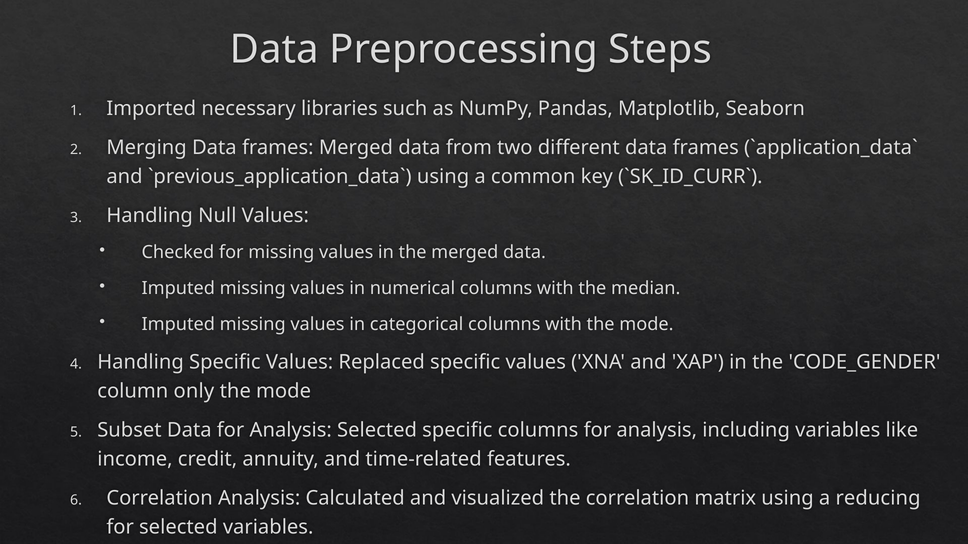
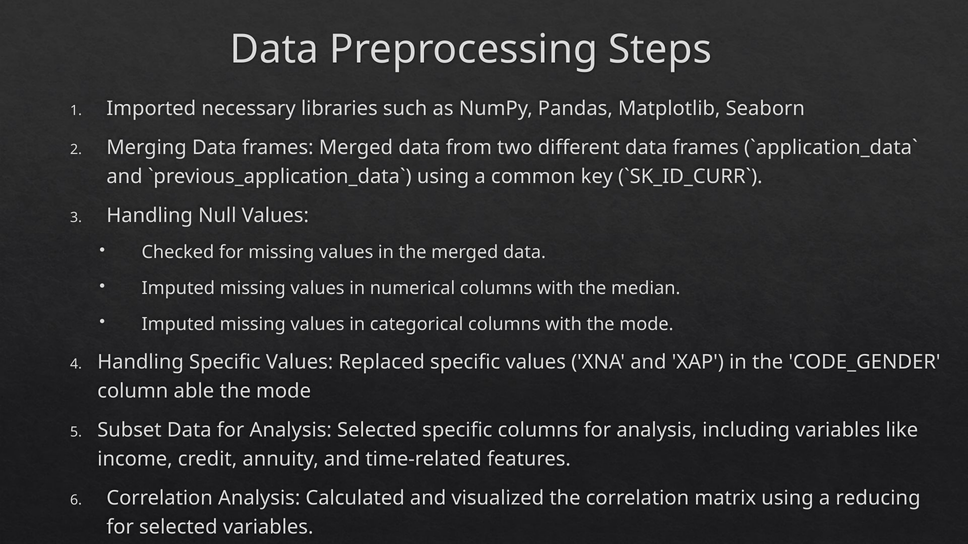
only: only -> able
